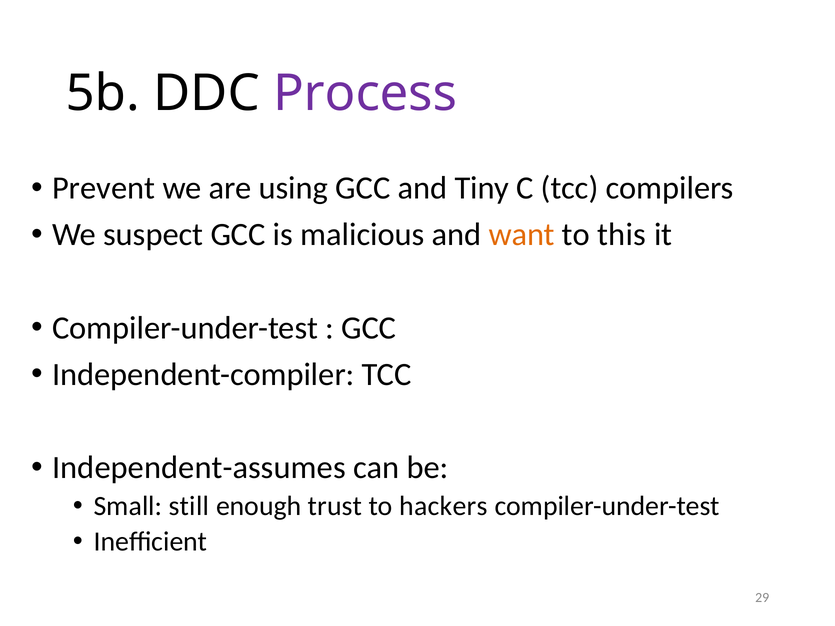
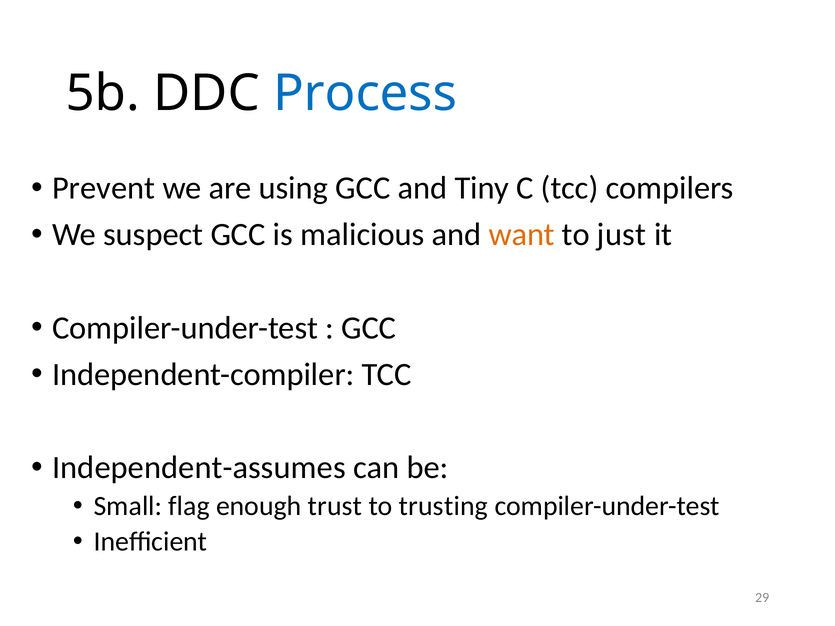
Process colour: purple -> blue
this: this -> just
still: still -> flag
hackers: hackers -> trusting
